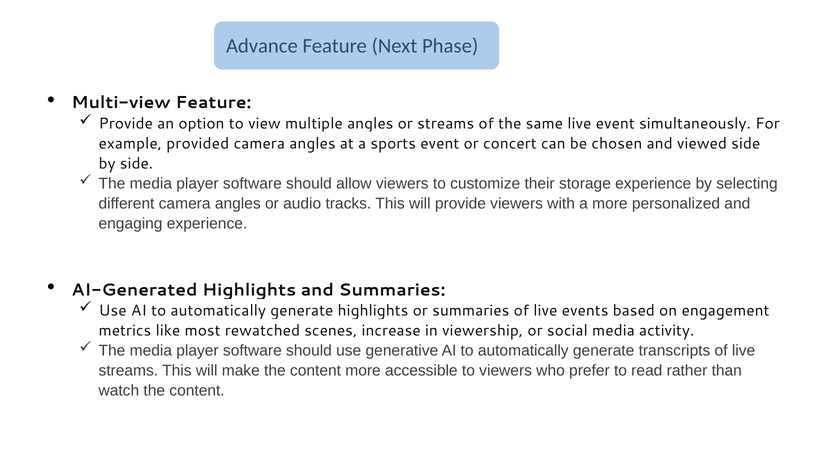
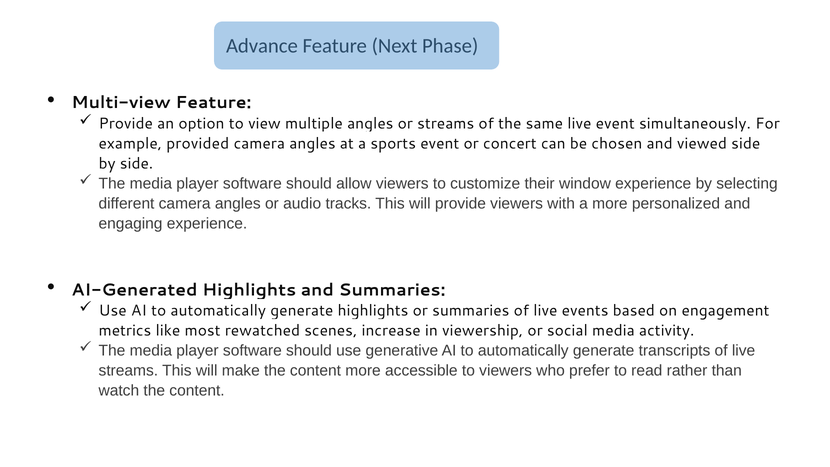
storage: storage -> window
